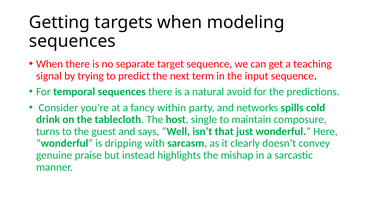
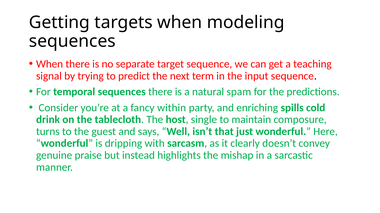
avoid: avoid -> spam
networks: networks -> enriching
